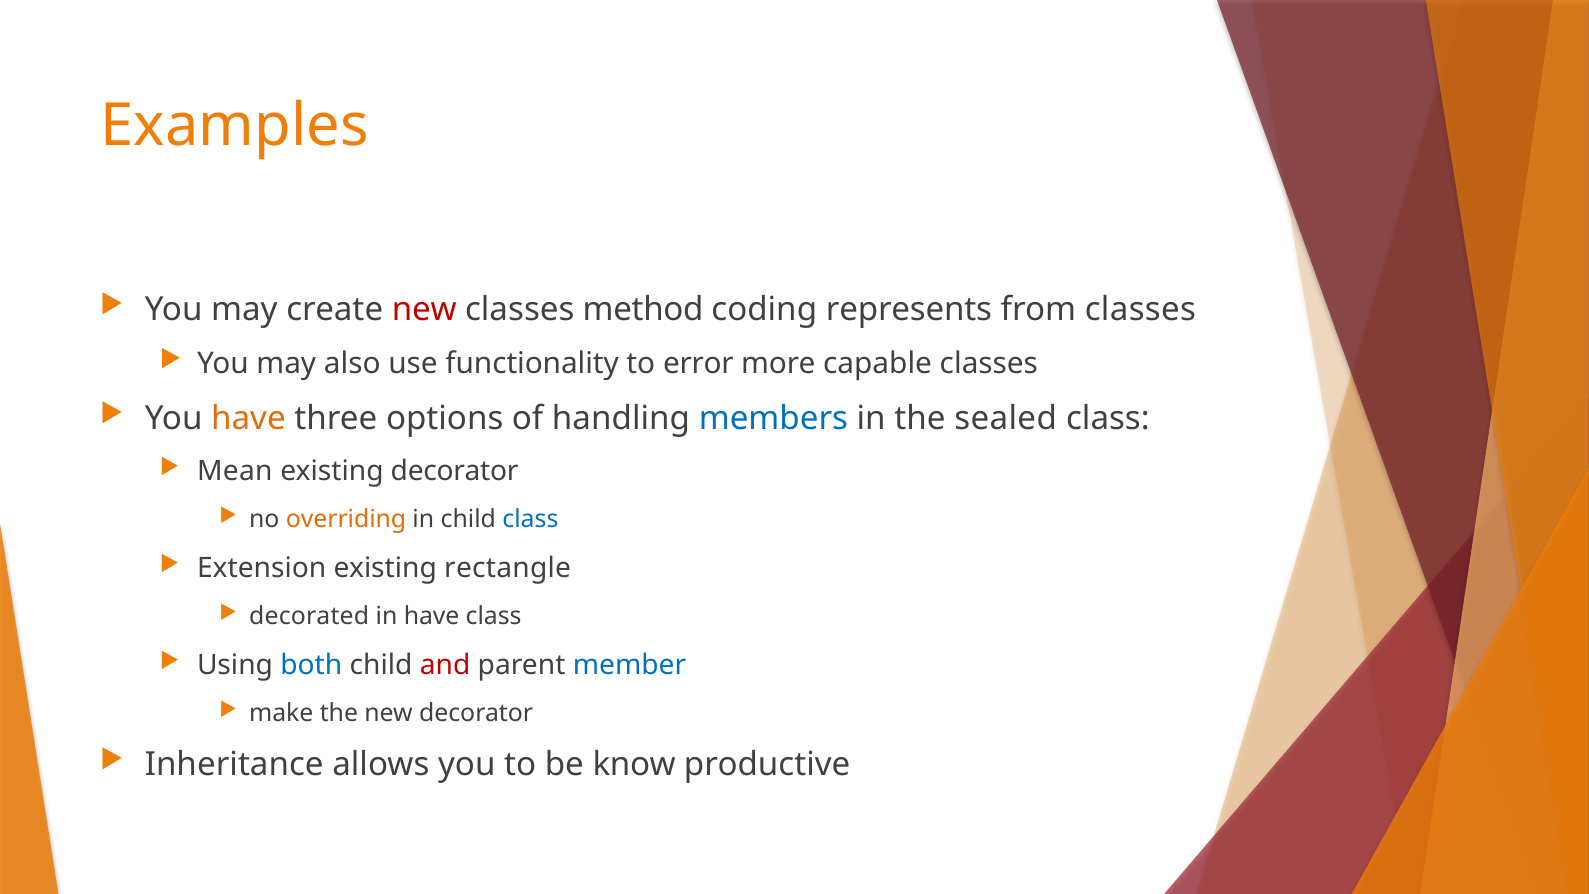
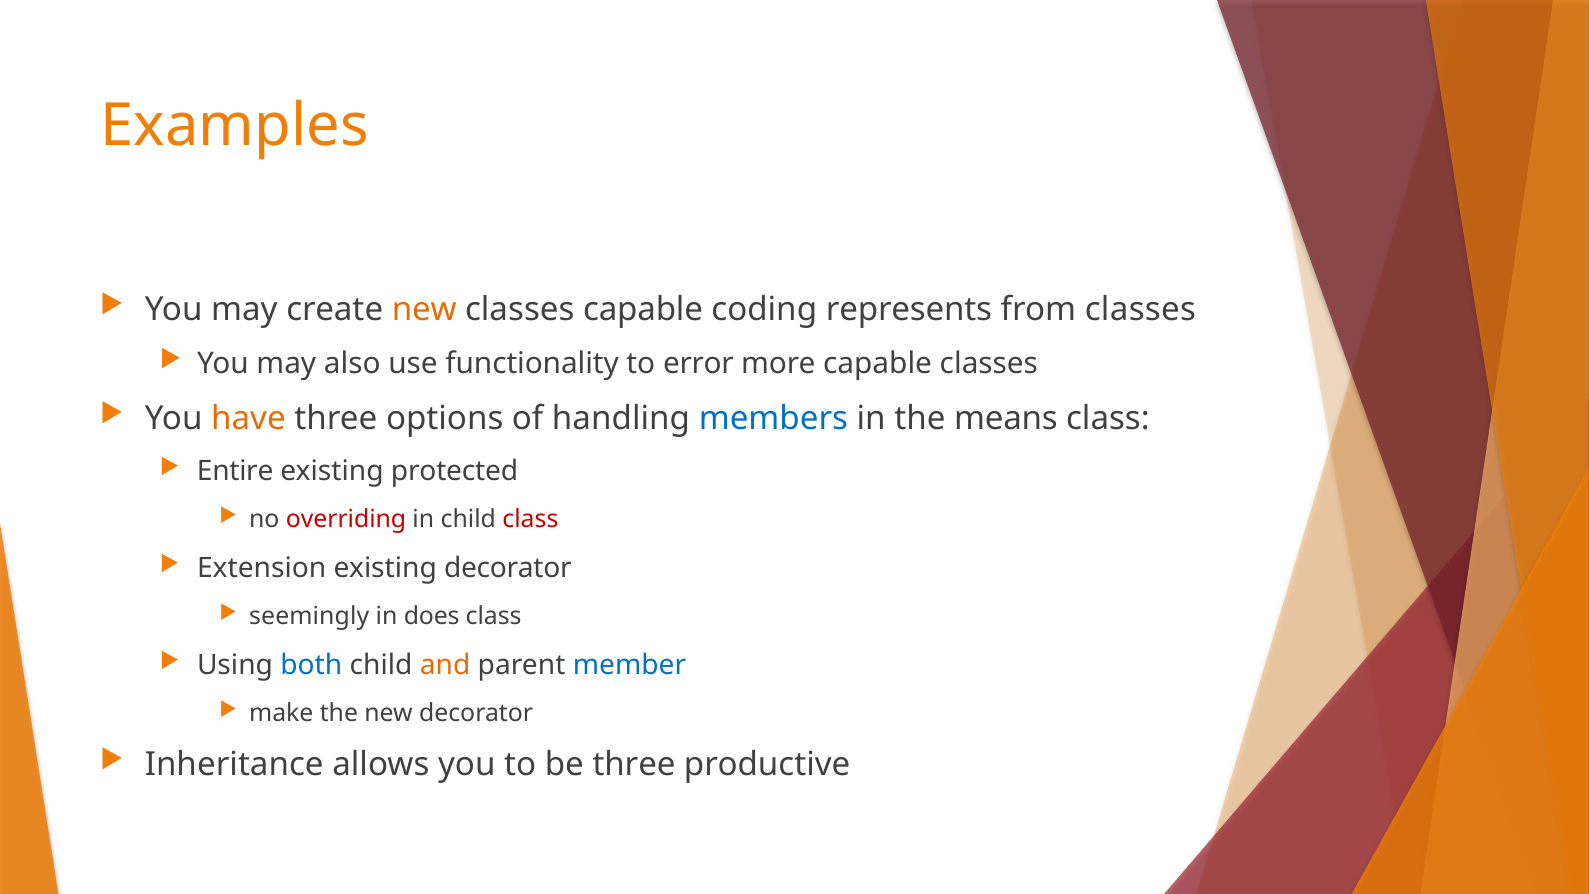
new at (424, 310) colour: red -> orange
classes method: method -> capable
sealed: sealed -> means
Mean: Mean -> Entire
existing decorator: decorator -> protected
overriding colour: orange -> red
class at (530, 519) colour: blue -> red
existing rectangle: rectangle -> decorator
decorated: decorated -> seemingly
in have: have -> does
and colour: red -> orange
be know: know -> three
